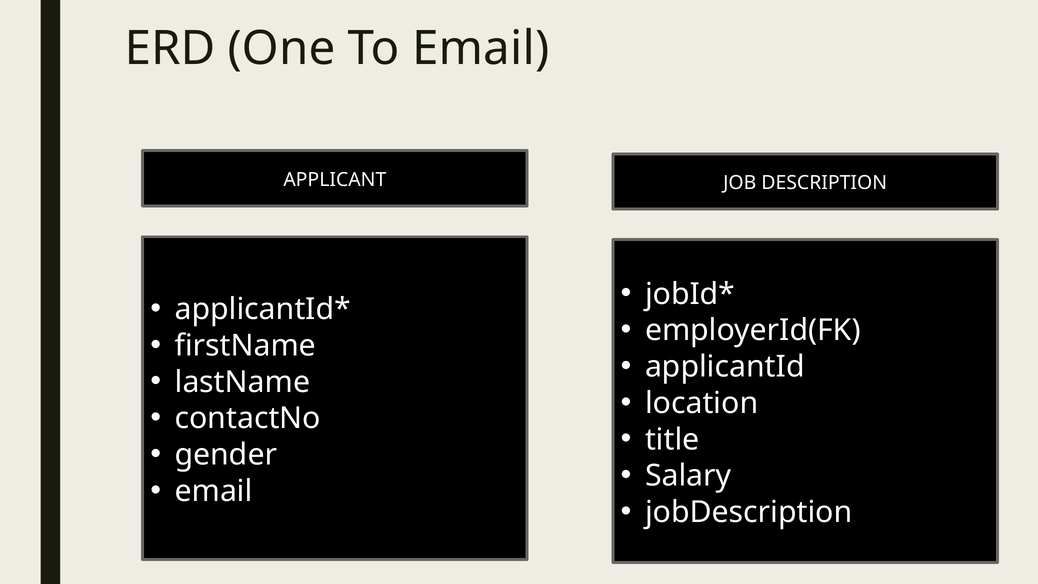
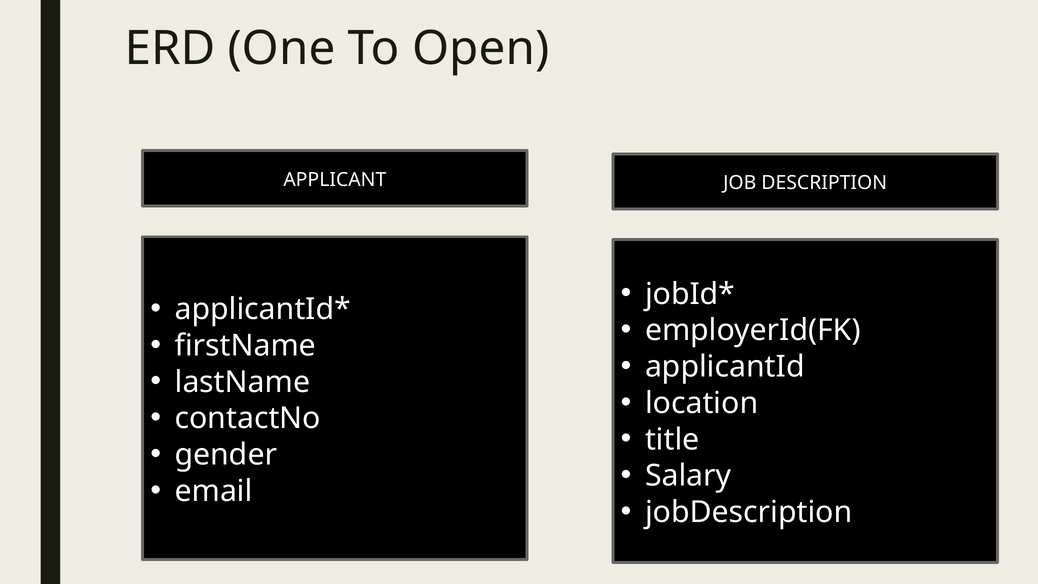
To Email: Email -> Open
